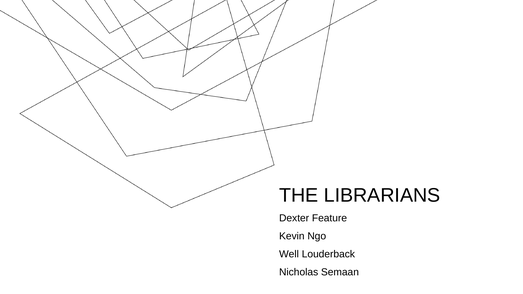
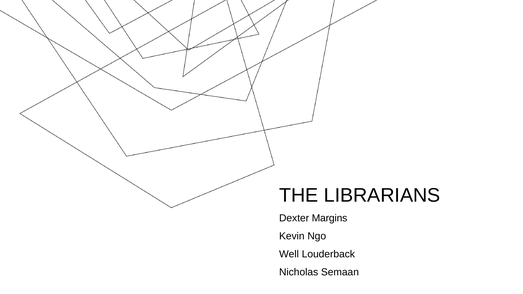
Feature: Feature -> Margins
